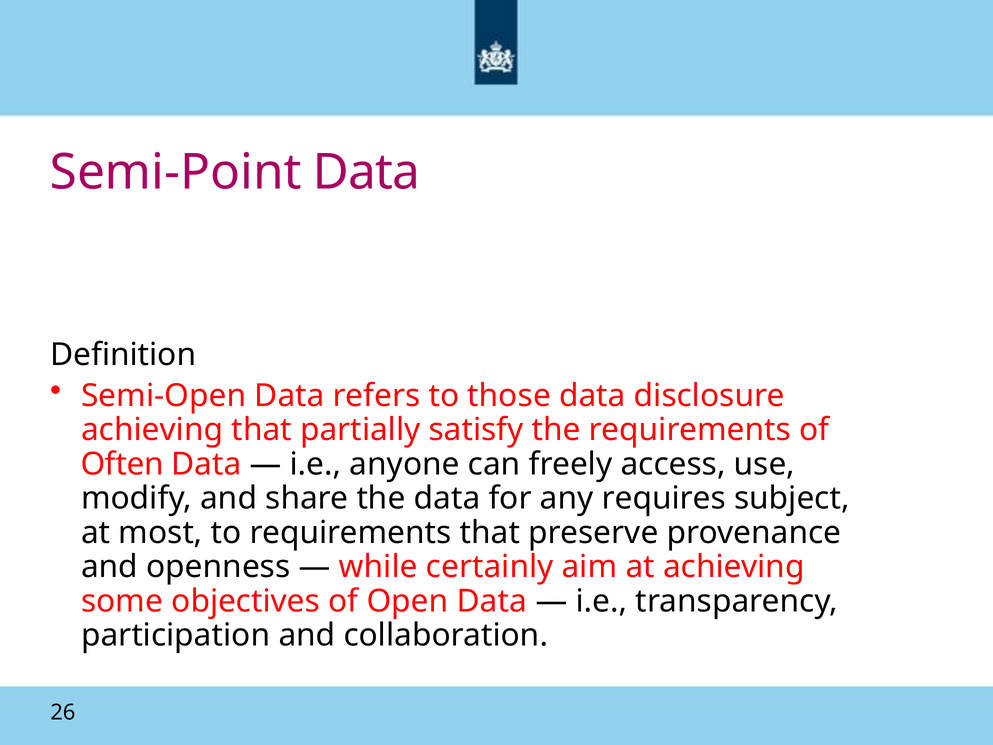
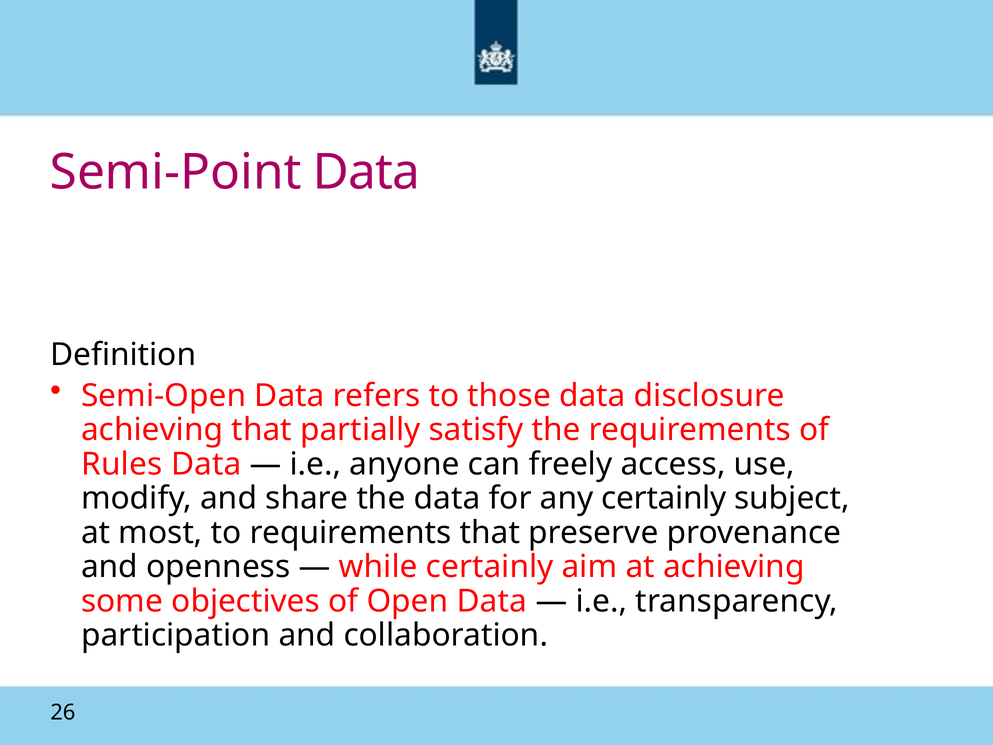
Often: Often -> Rules
any requires: requires -> certainly
